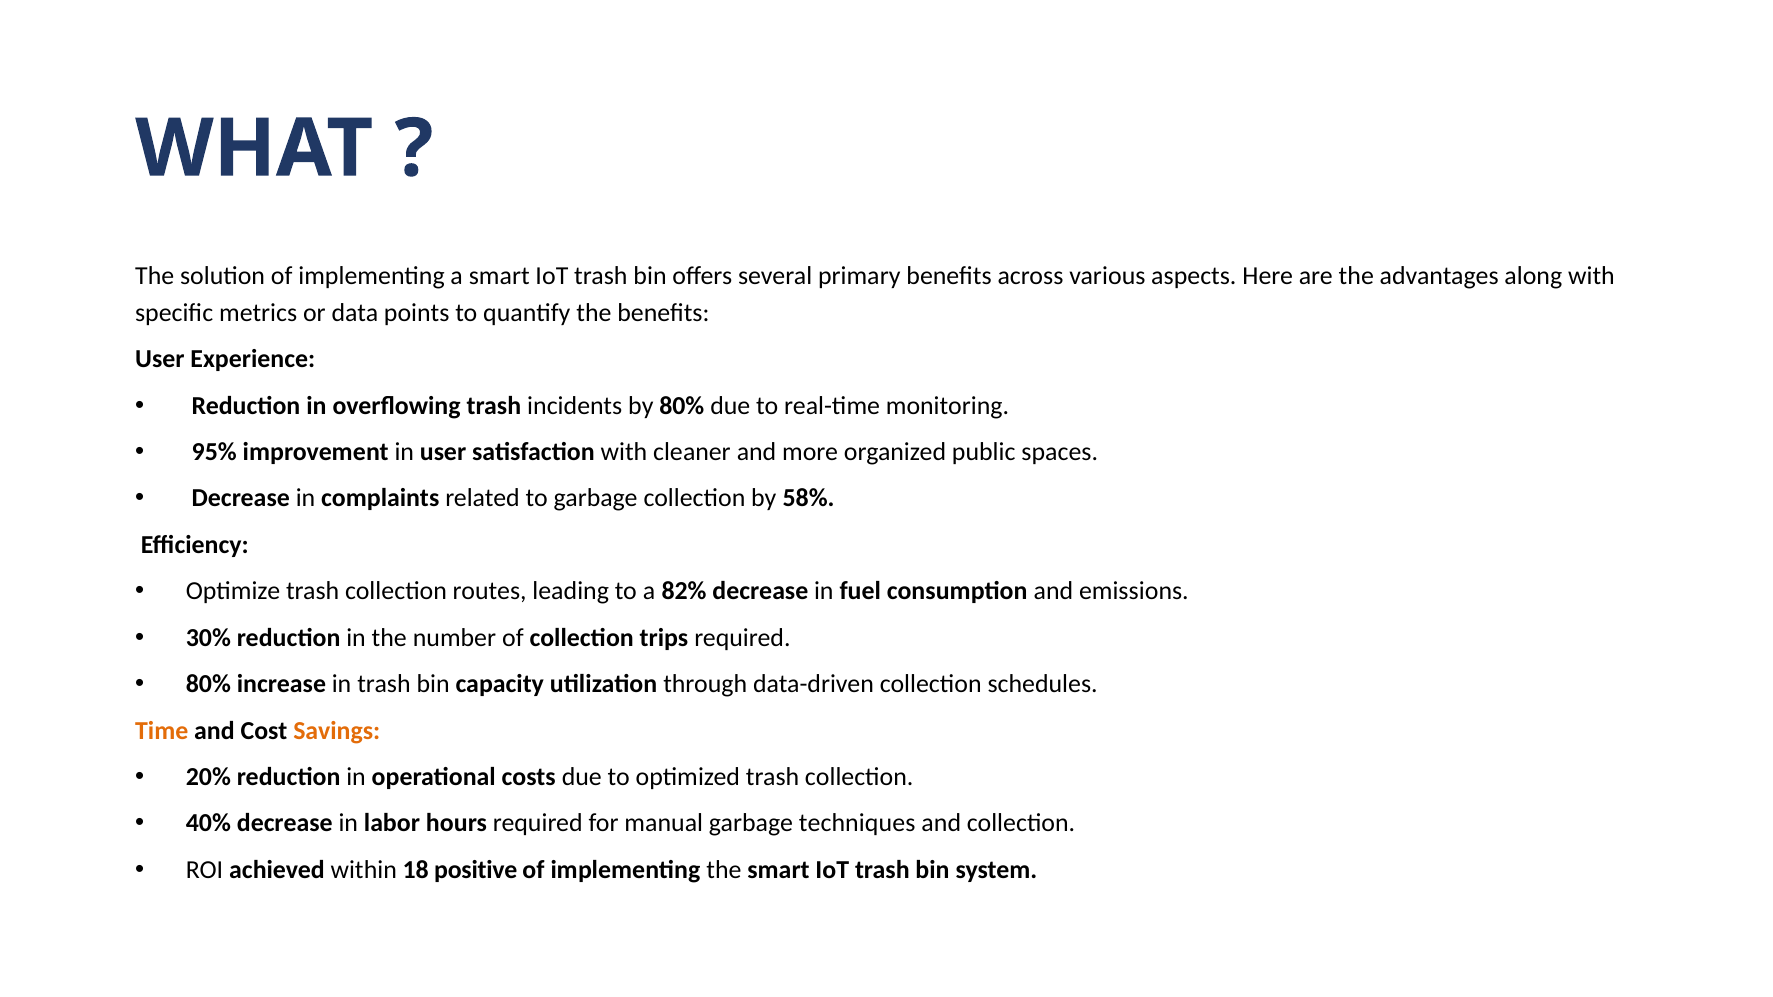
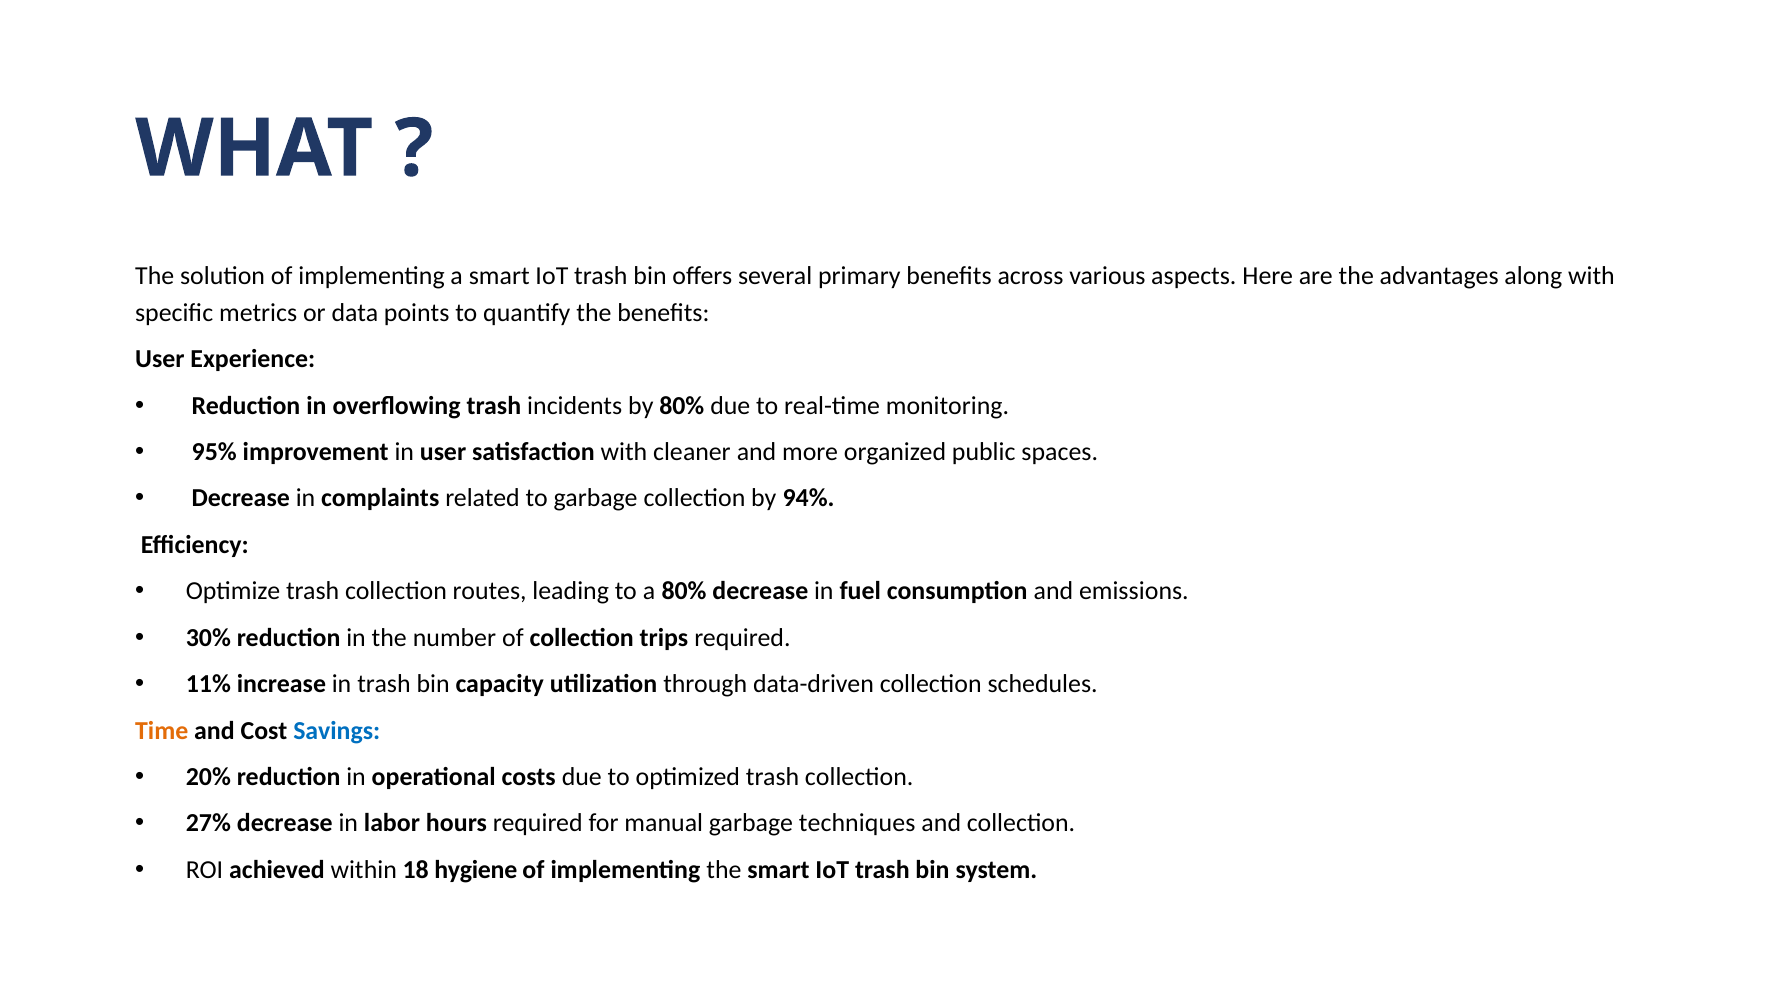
58%: 58% -> 94%
a 82%: 82% -> 80%
80% at (208, 684): 80% -> 11%
Savings colour: orange -> blue
40%: 40% -> 27%
positive: positive -> hygiene
